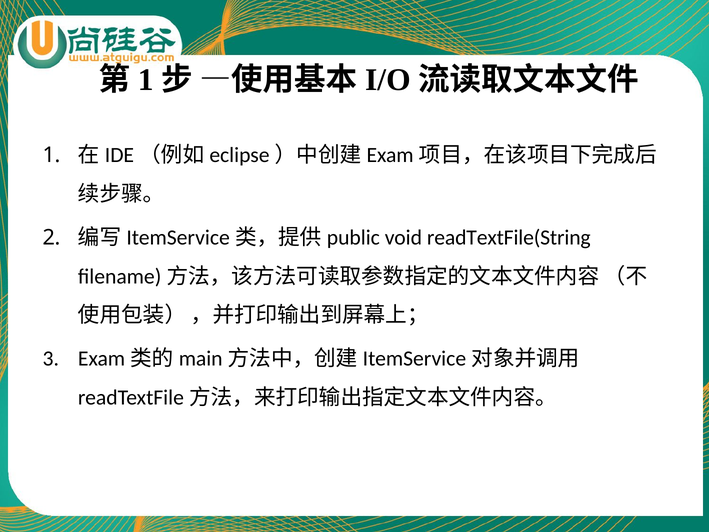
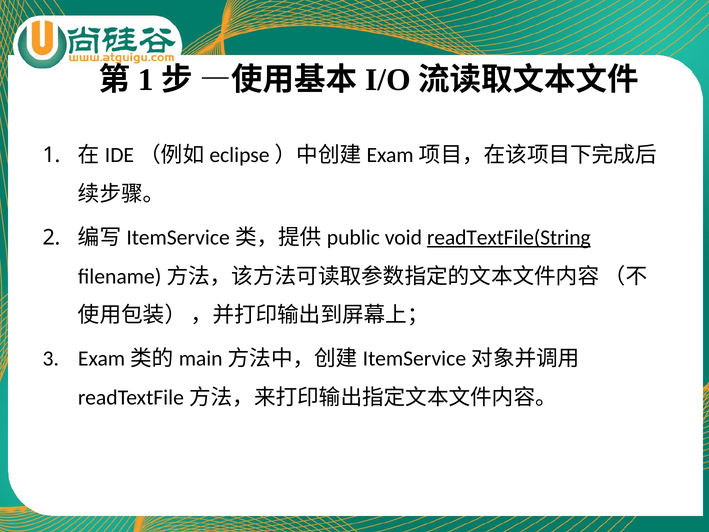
readTextFile(String underline: none -> present
